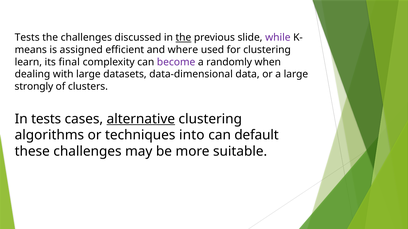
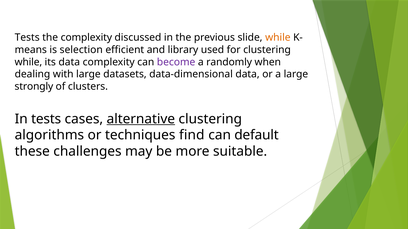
the challenges: challenges -> complexity
the at (183, 38) underline: present -> none
while at (278, 38) colour: purple -> orange
assigned: assigned -> selection
where: where -> library
learn at (28, 62): learn -> while
its final: final -> data
into: into -> find
